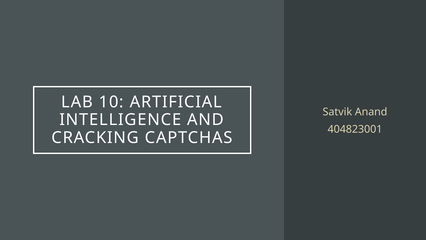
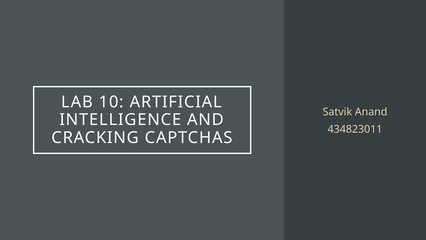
404823001: 404823001 -> 434823011
